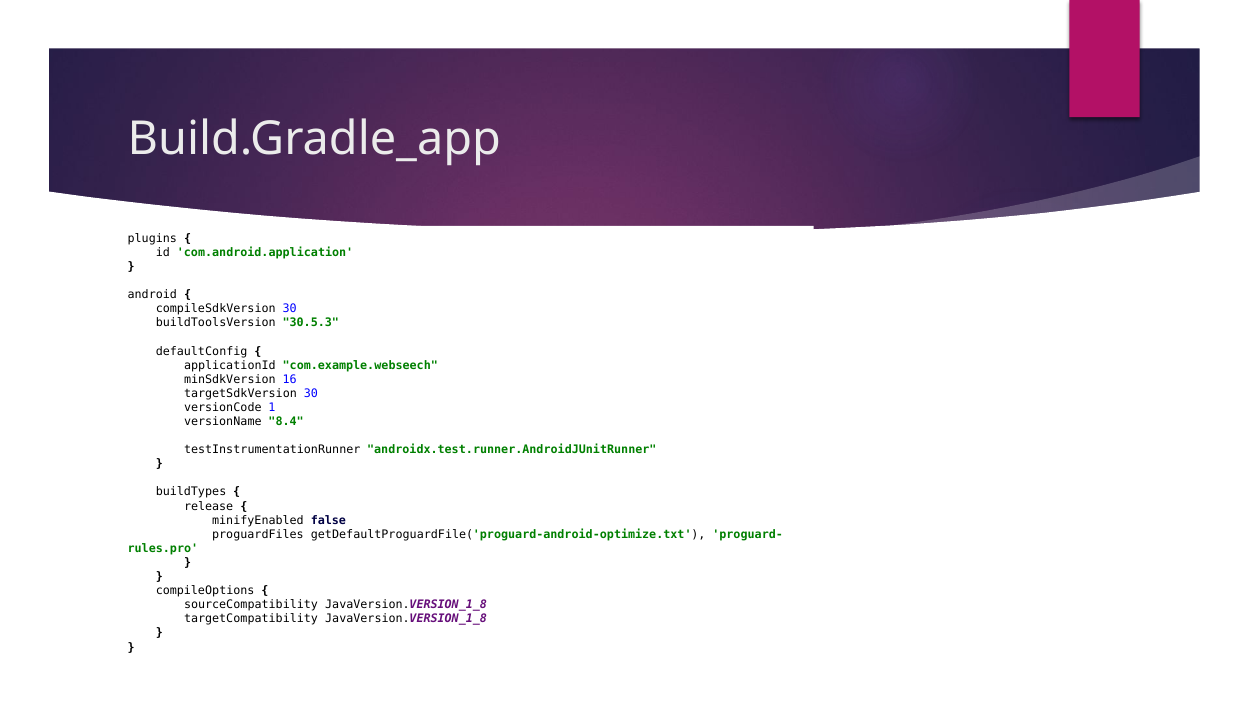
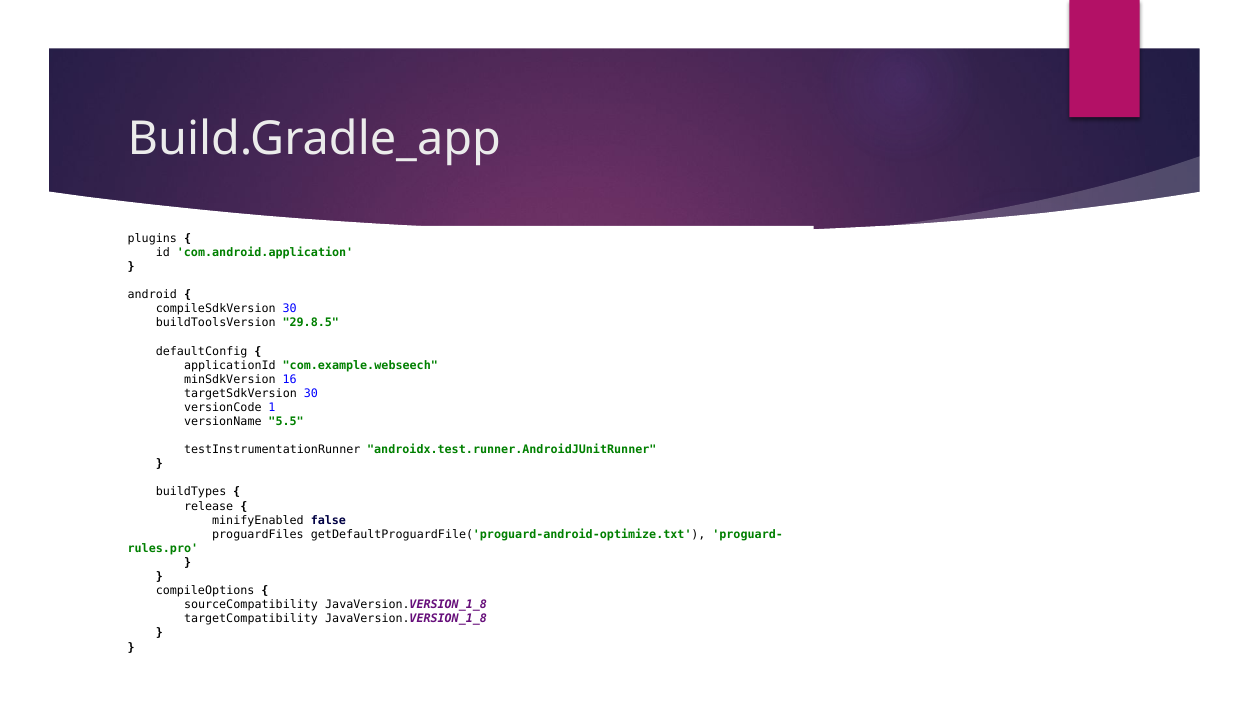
30.5.3: 30.5.3 -> 29.8.5
8.4: 8.4 -> 5.5
